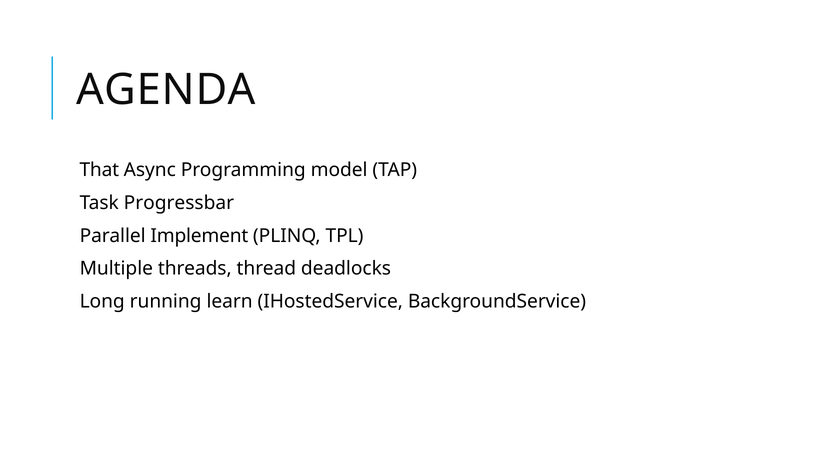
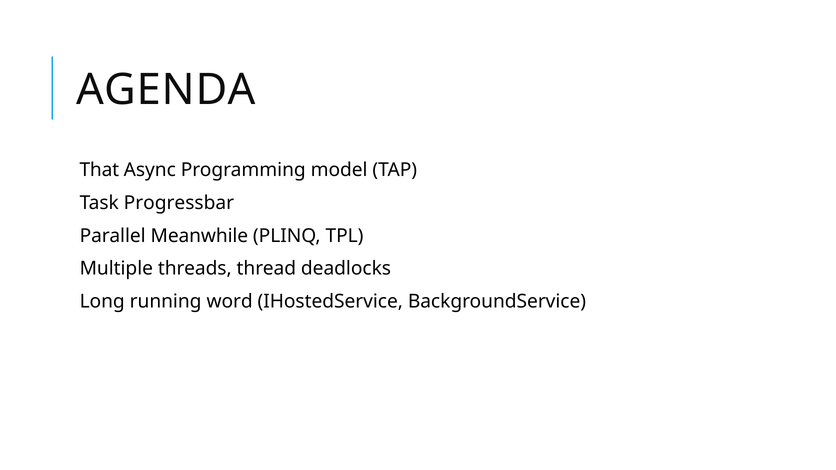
Implement: Implement -> Meanwhile
learn: learn -> word
